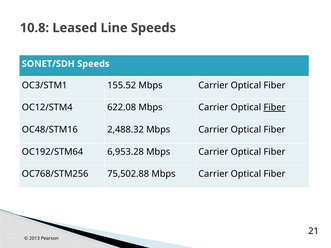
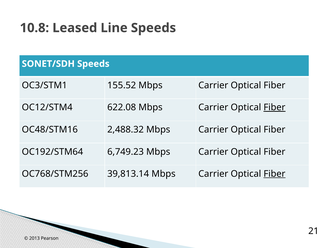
6,953.28: 6,953.28 -> 6,749.23
75,502.88: 75,502.88 -> 39,813.14
Fiber at (274, 174) underline: none -> present
